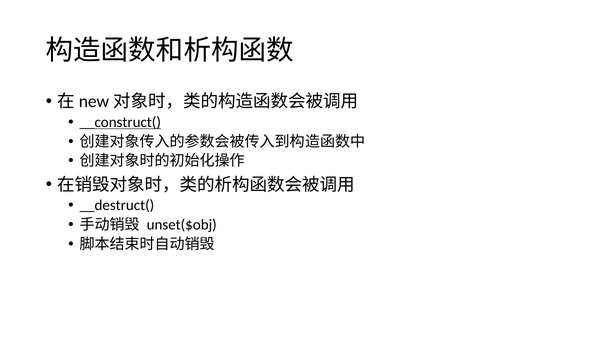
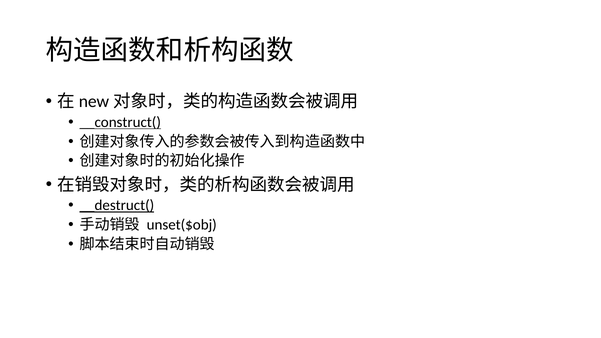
__destruct( underline: none -> present
